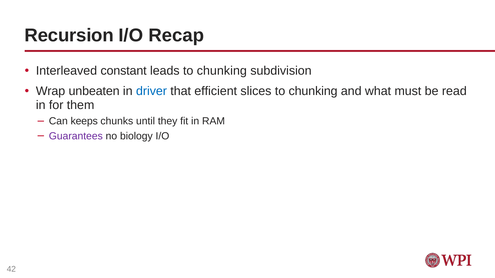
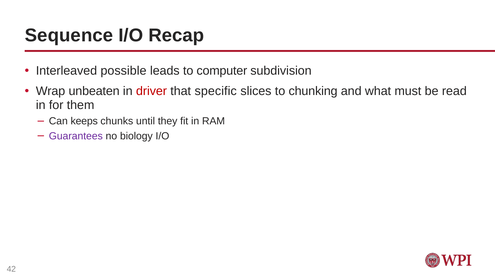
Recursion: Recursion -> Sequence
constant: constant -> possible
leads to chunking: chunking -> computer
driver colour: blue -> red
efficient: efficient -> specific
